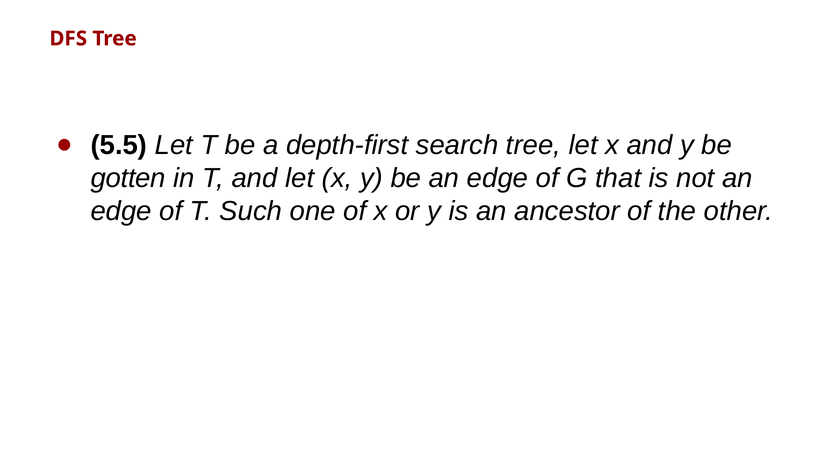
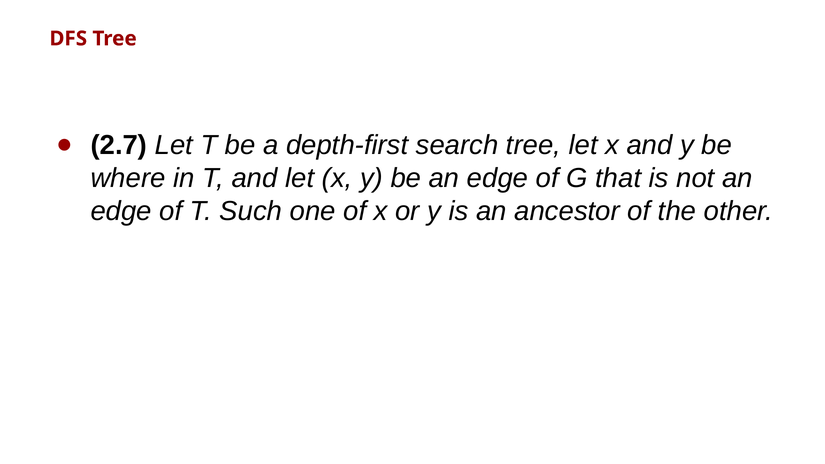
5.5: 5.5 -> 2.7
gotten: gotten -> where
